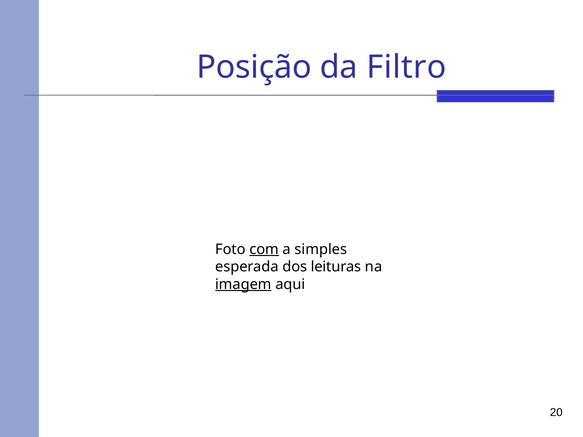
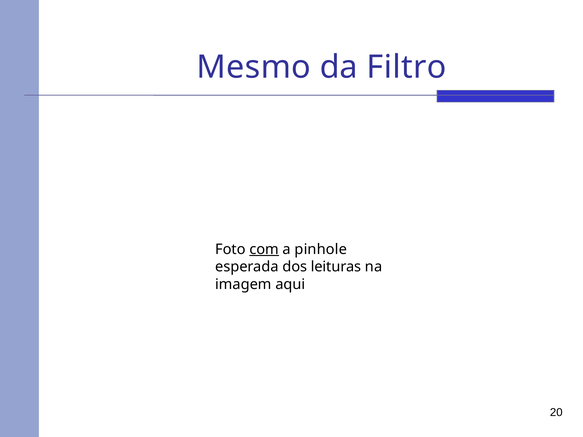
Posição: Posição -> Mesmo
simples: simples -> pinhole
imagem underline: present -> none
